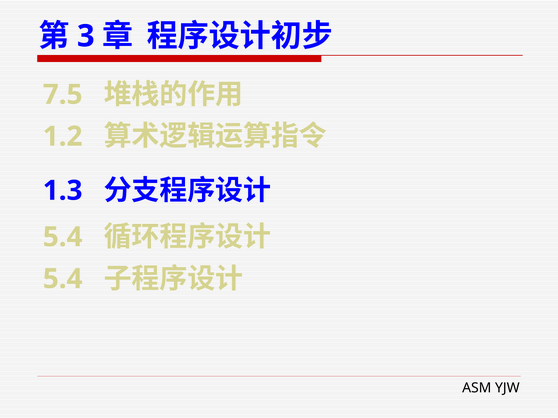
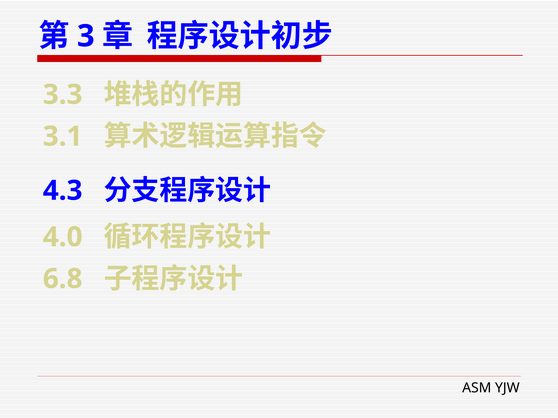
7.5: 7.5 -> 3.3
1.2: 1.2 -> 3.1
1.3: 1.3 -> 4.3
5.4 at (63, 237): 5.4 -> 4.0
5.4 at (63, 279): 5.4 -> 6.8
